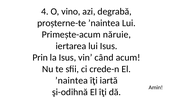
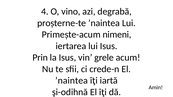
năruie: năruie -> nimeni
când: când -> grele
